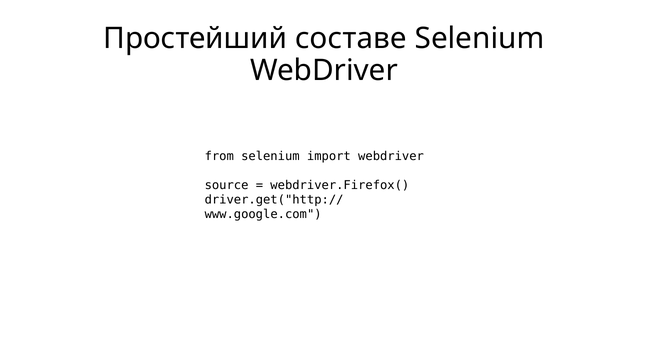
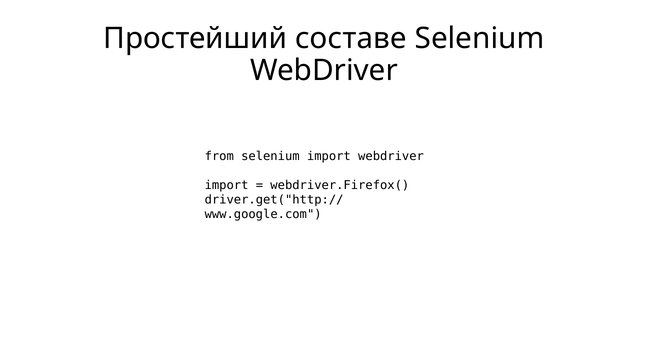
source at (227, 185): source -> import
